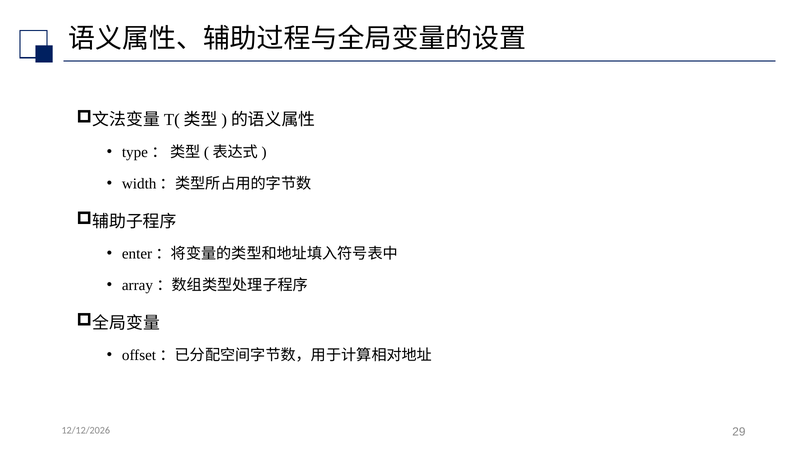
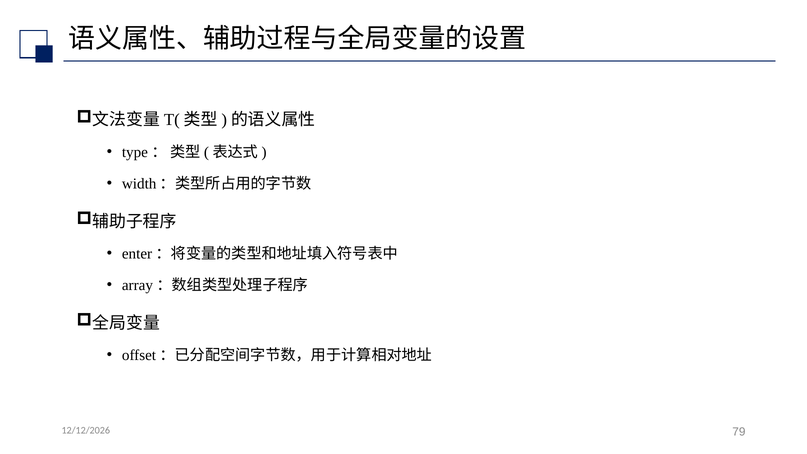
29: 29 -> 79
